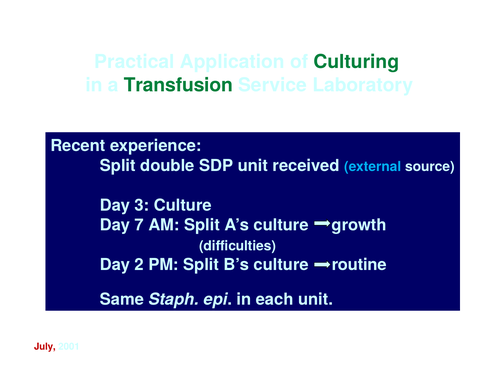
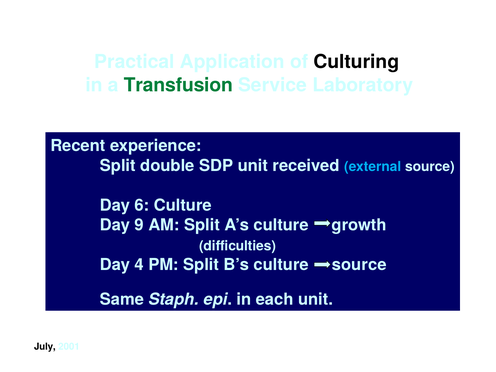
Culturing colour: green -> black
3: 3 -> 6
7: 7 -> 9
2: 2 -> 4
culture routine: routine -> source
July colour: red -> black
